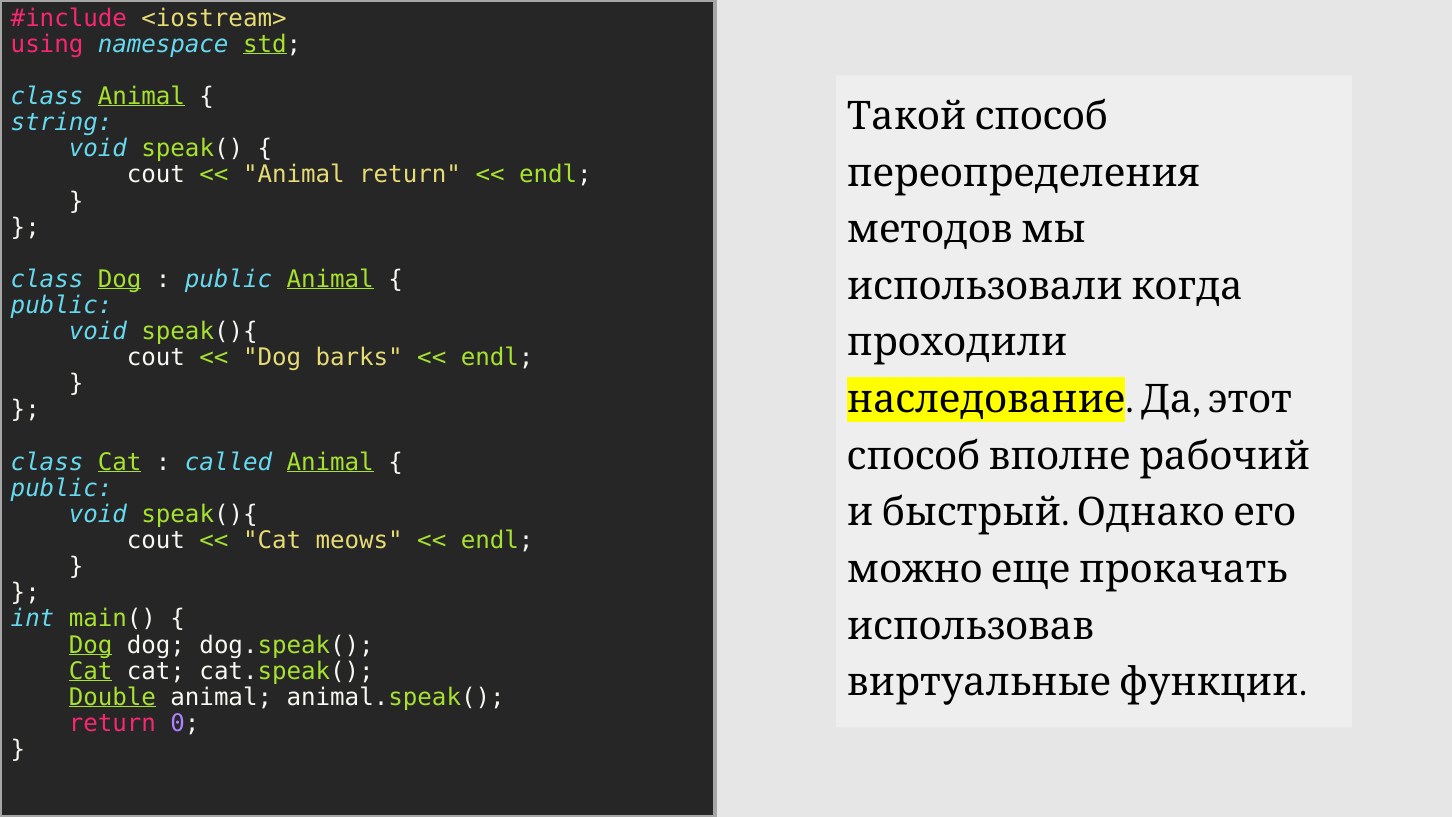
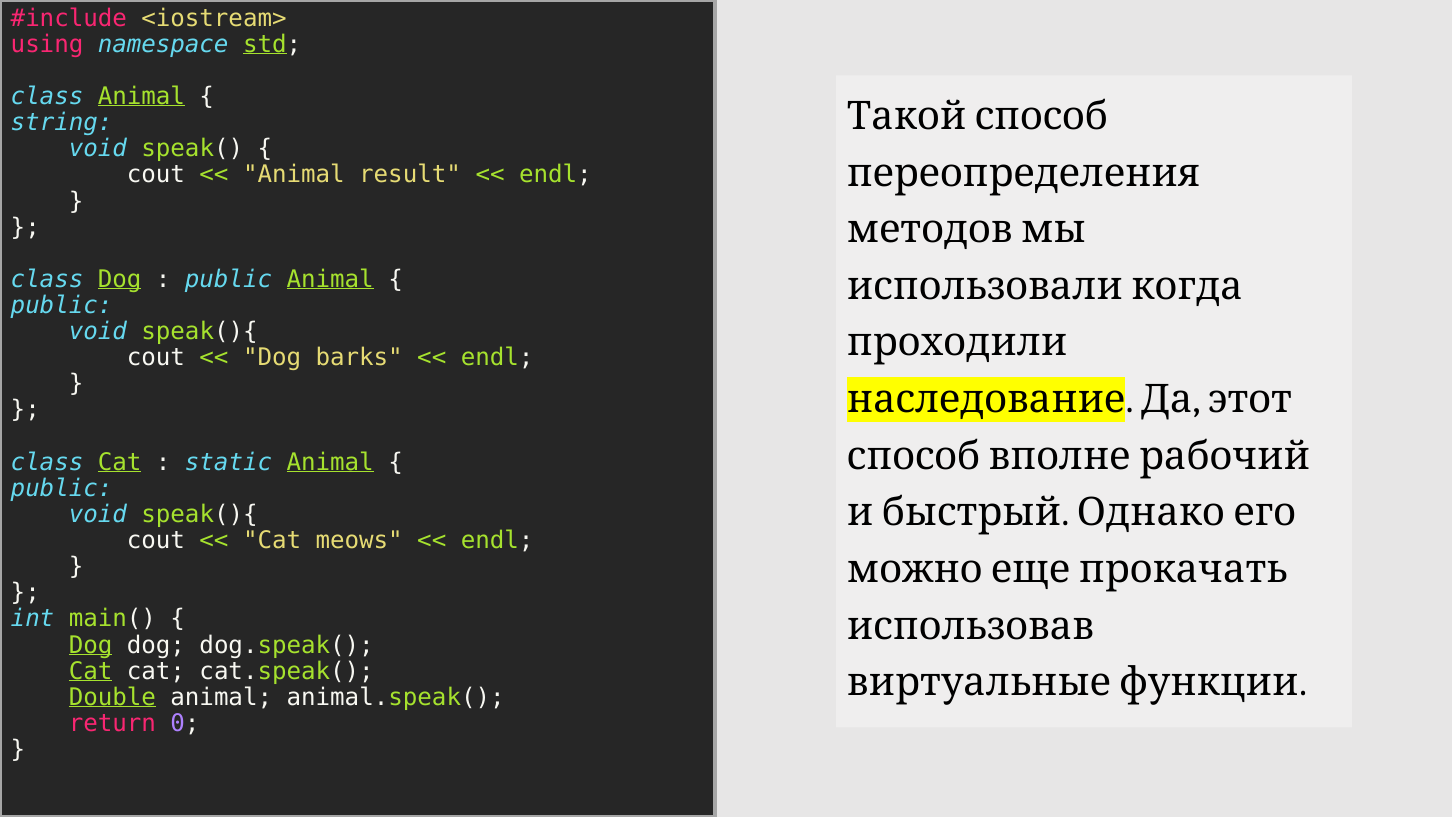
Animal return: return -> result
called: called -> static
